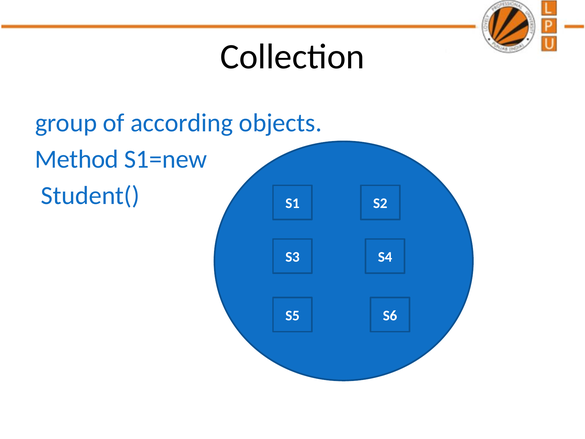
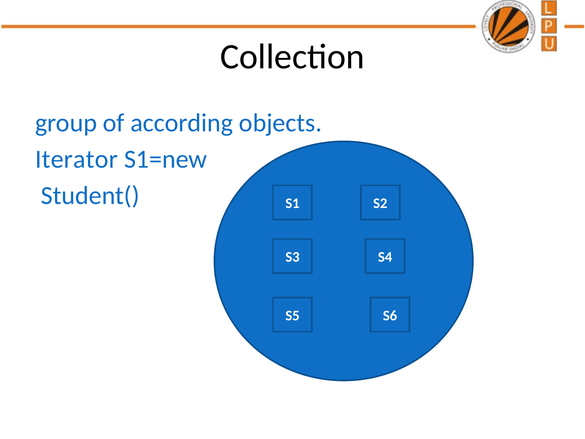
Method: Method -> Iterator
